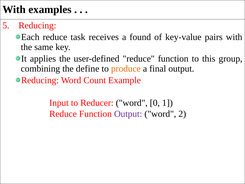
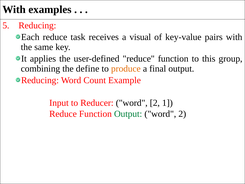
found: found -> visual
Reducer word 0: 0 -> 2
Output at (128, 114) colour: purple -> green
